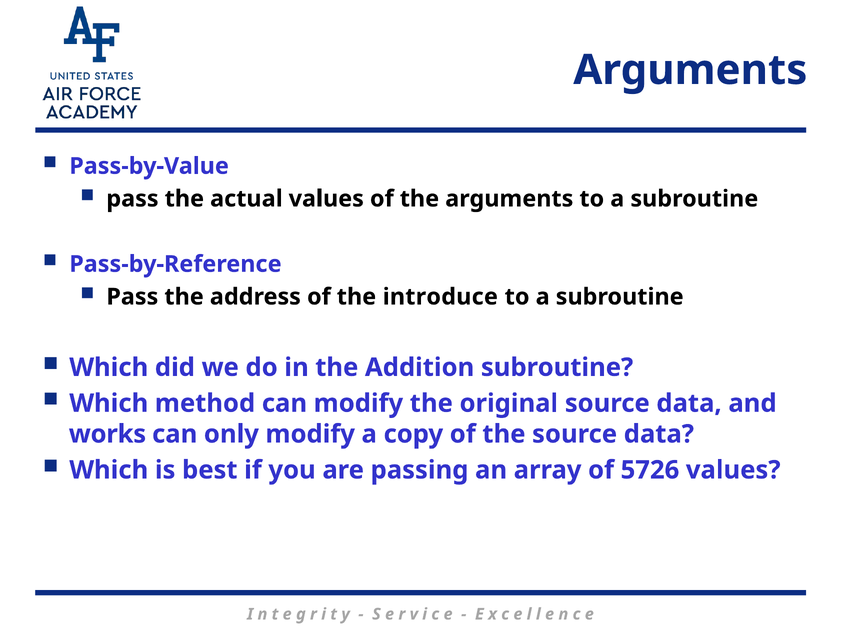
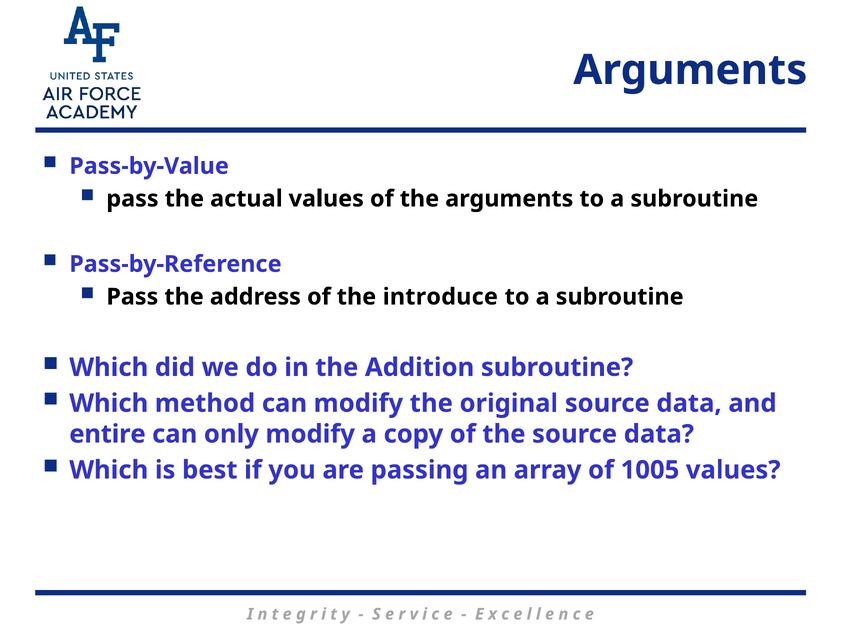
works: works -> entire
5726: 5726 -> 1005
